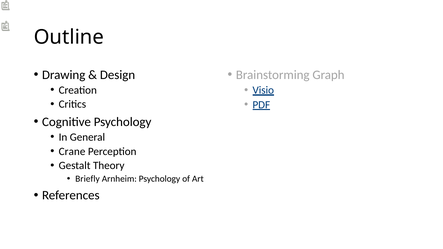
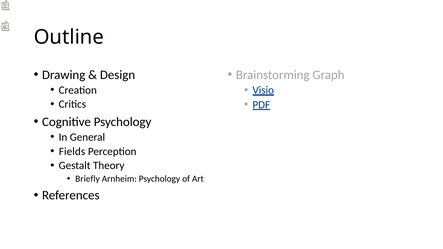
Crane: Crane -> Fields
